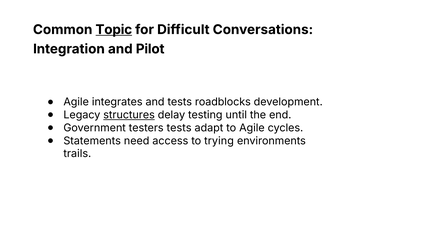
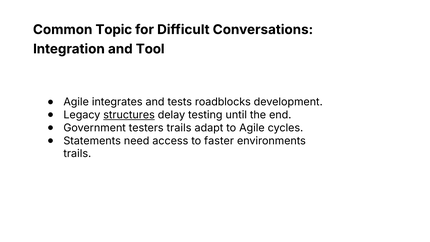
Topic underline: present -> none
Pilot: Pilot -> Tool
testers tests: tests -> trails
trying: trying -> faster
